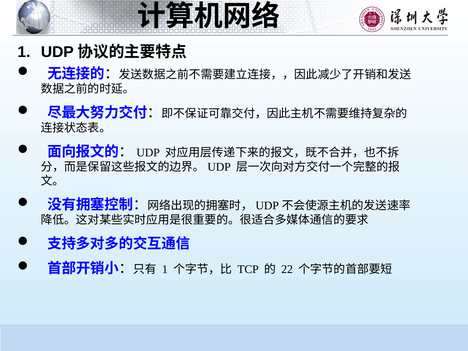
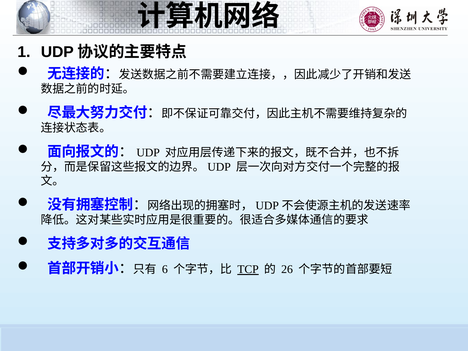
1 at (165, 269): 1 -> 6
TCP underline: none -> present
22: 22 -> 26
